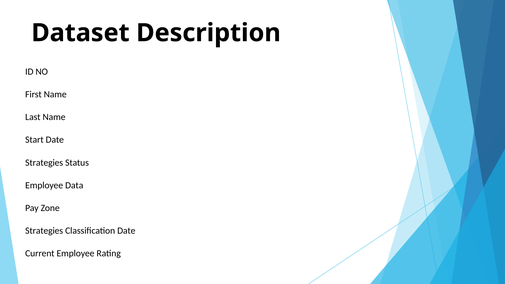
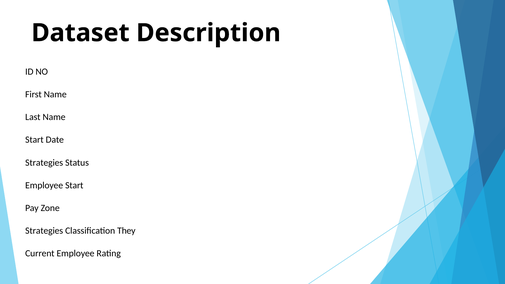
Employee Data: Data -> Start
Classification Date: Date -> They
